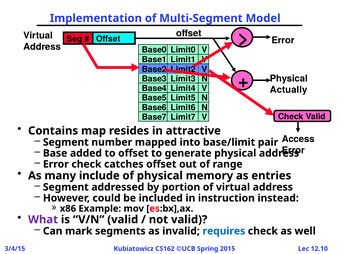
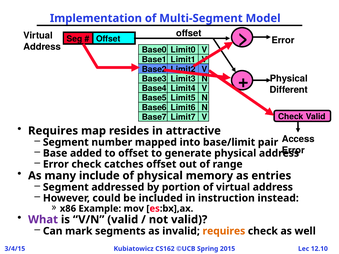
Actually: Actually -> Different
Contains at (53, 131): Contains -> Requires
requires at (224, 231) colour: blue -> orange
